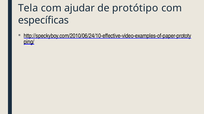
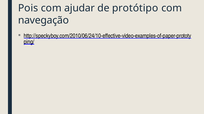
Tela: Tela -> Pois
específicas: específicas -> navegação
